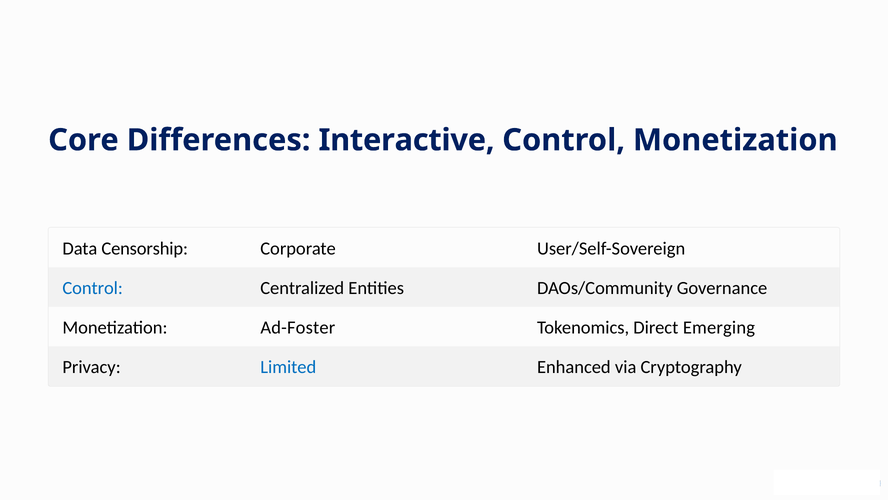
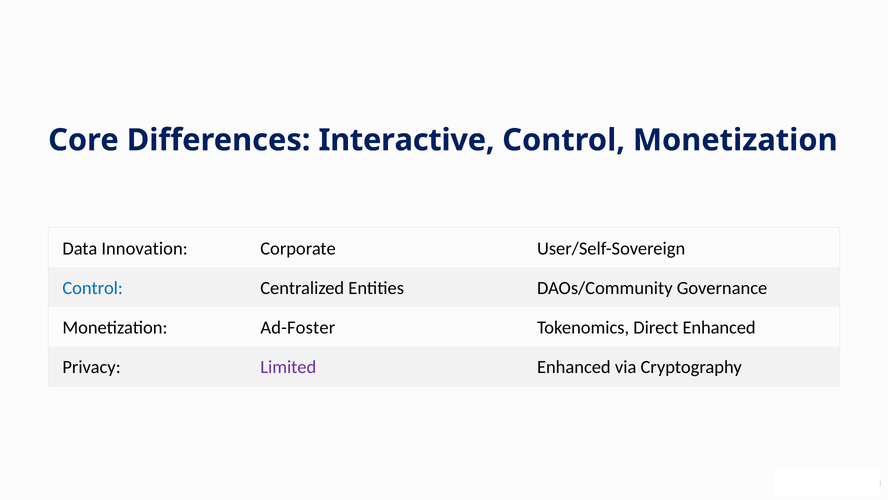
Censorship: Censorship -> Innovation
Direct Emerging: Emerging -> Enhanced
Limited colour: blue -> purple
